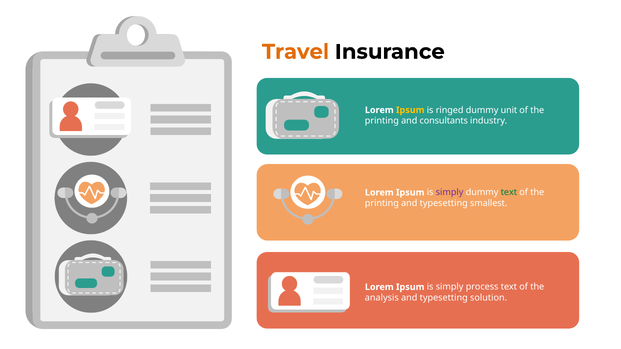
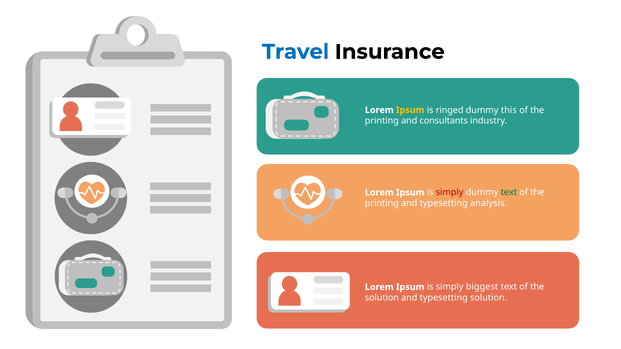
Travel colour: orange -> blue
unit: unit -> this
simply at (450, 193) colour: purple -> red
smallest: smallest -> analysis
process: process -> biggest
analysis at (382, 298): analysis -> solution
